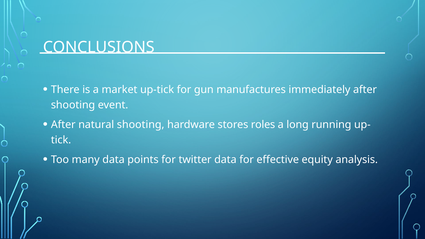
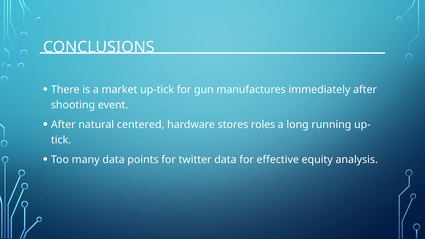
natural shooting: shooting -> centered
